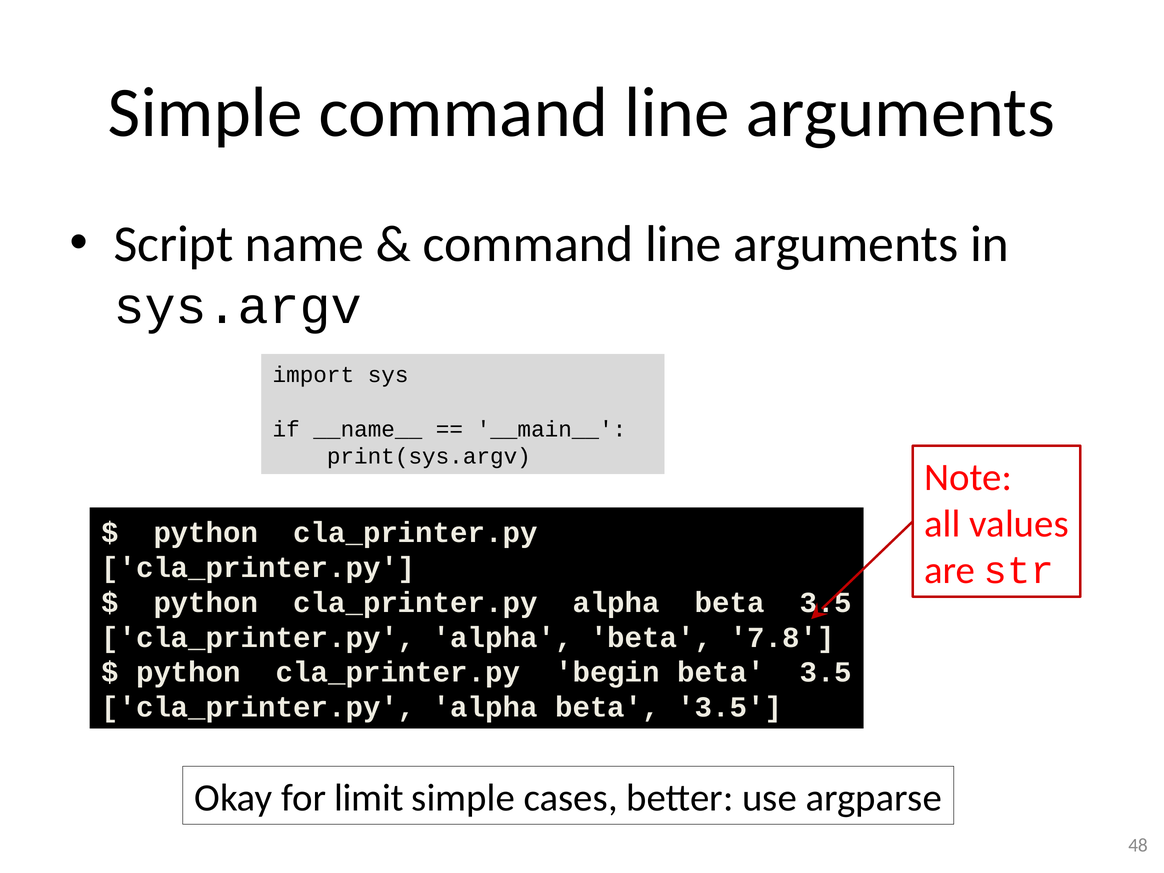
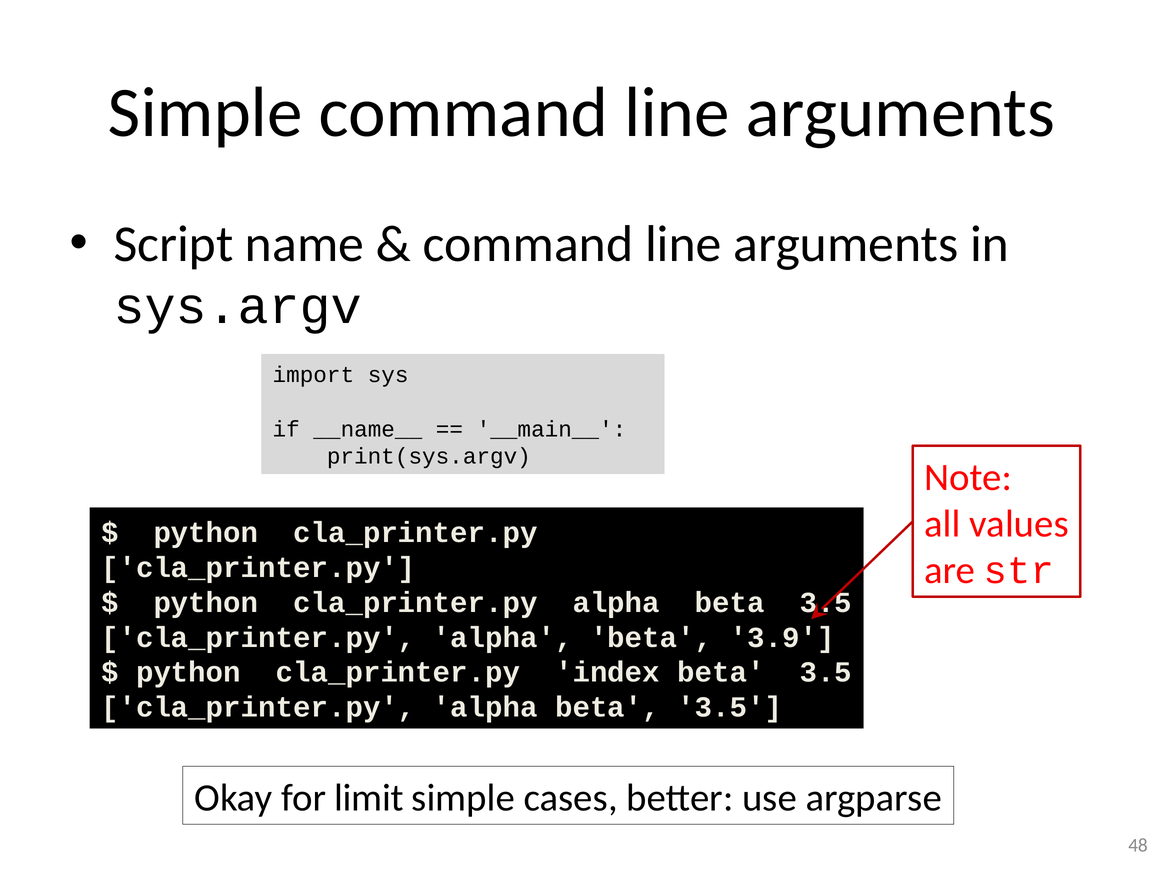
7.8: 7.8 -> 3.9
begin: begin -> index
